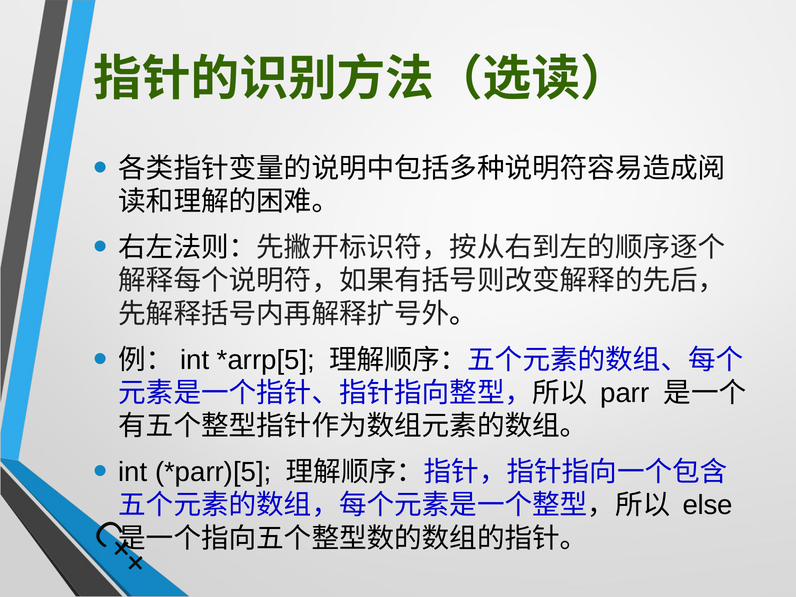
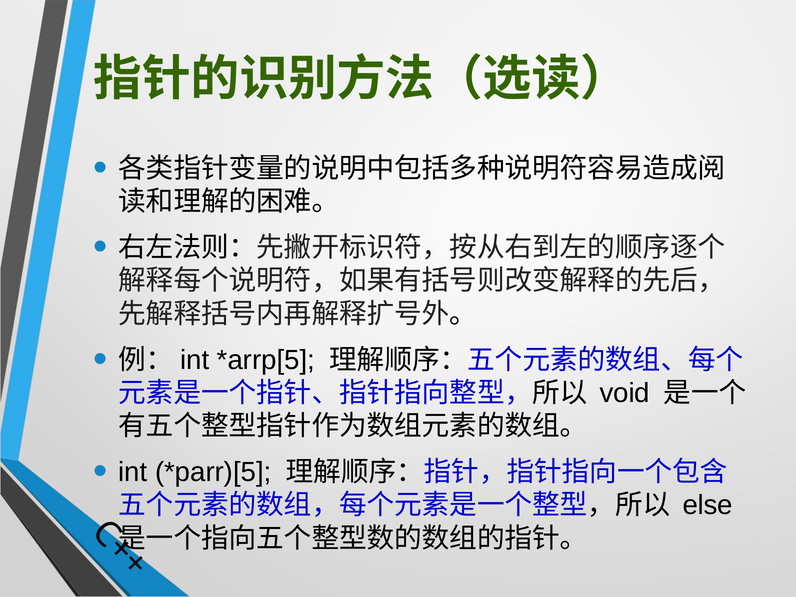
parr: parr -> void
